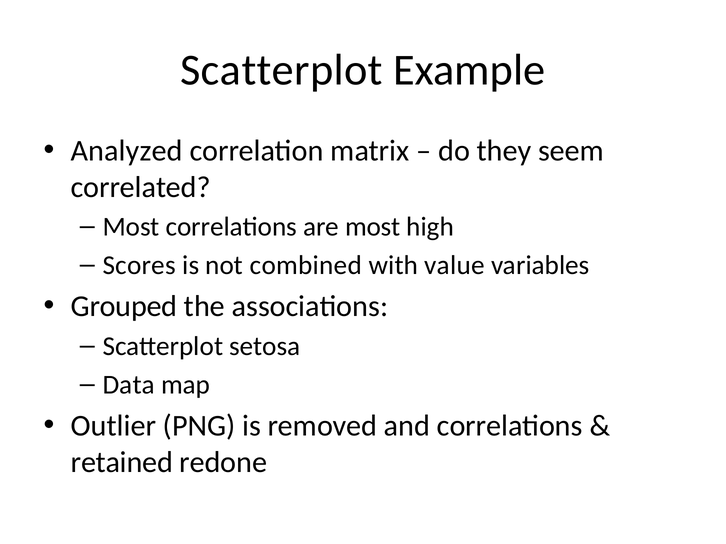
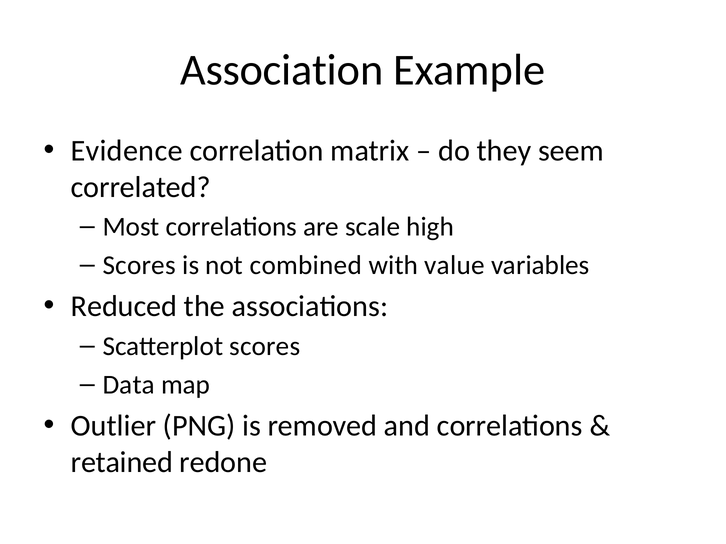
Scatterplot at (281, 70): Scatterplot -> Association
Analyzed: Analyzed -> Evidence
are most: most -> scale
Grouped: Grouped -> Reduced
Scatterplot setosa: setosa -> scores
